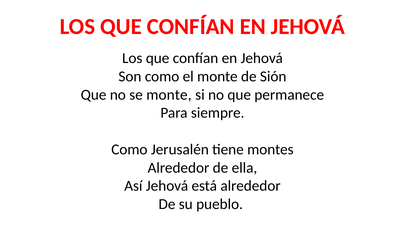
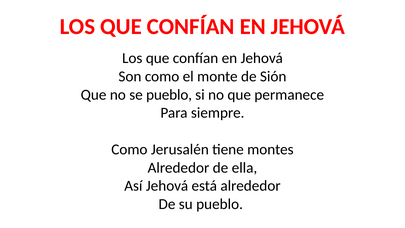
se monte: monte -> pueblo
